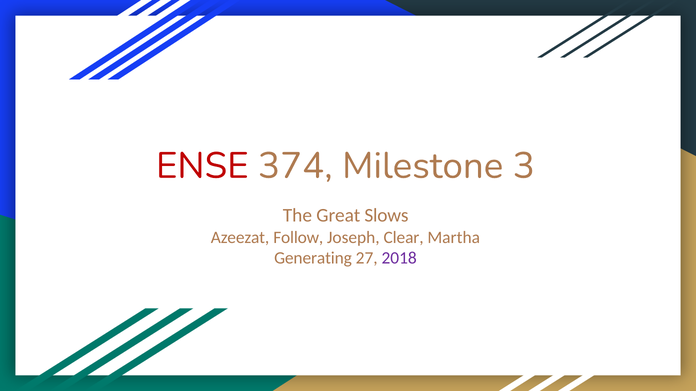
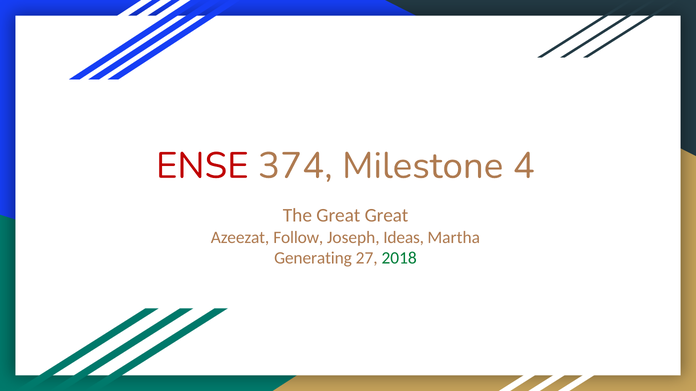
3: 3 -> 4
Great Slows: Slows -> Great
Clear: Clear -> Ideas
2018 colour: purple -> green
